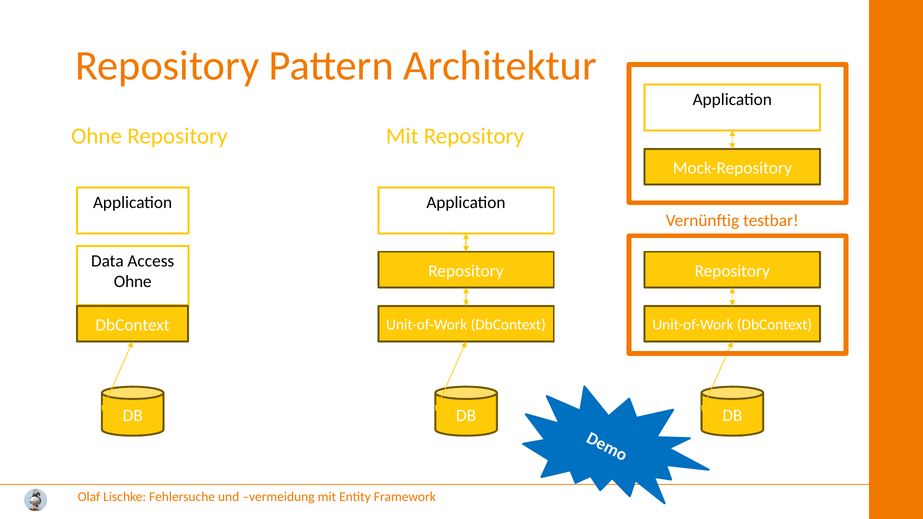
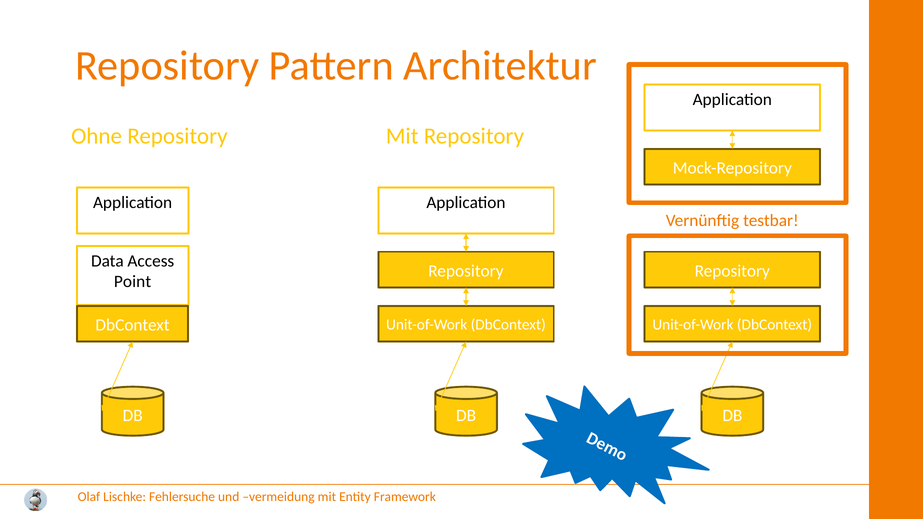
Ohne at (133, 282): Ohne -> Point
